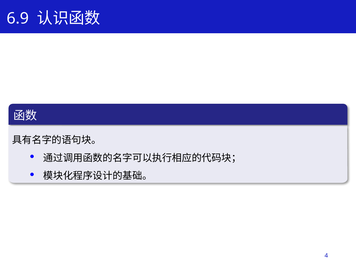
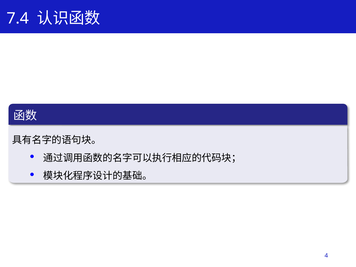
6.9: 6.9 -> 7.4
